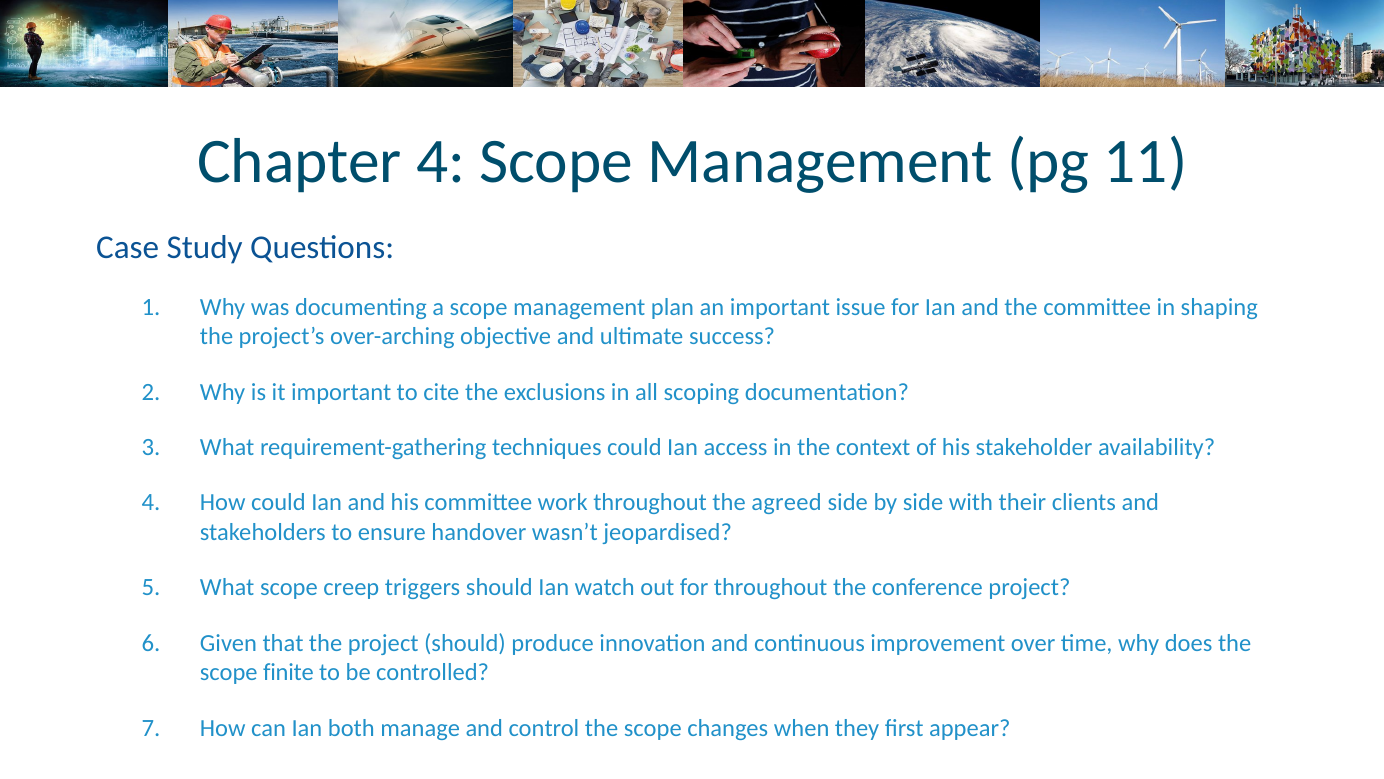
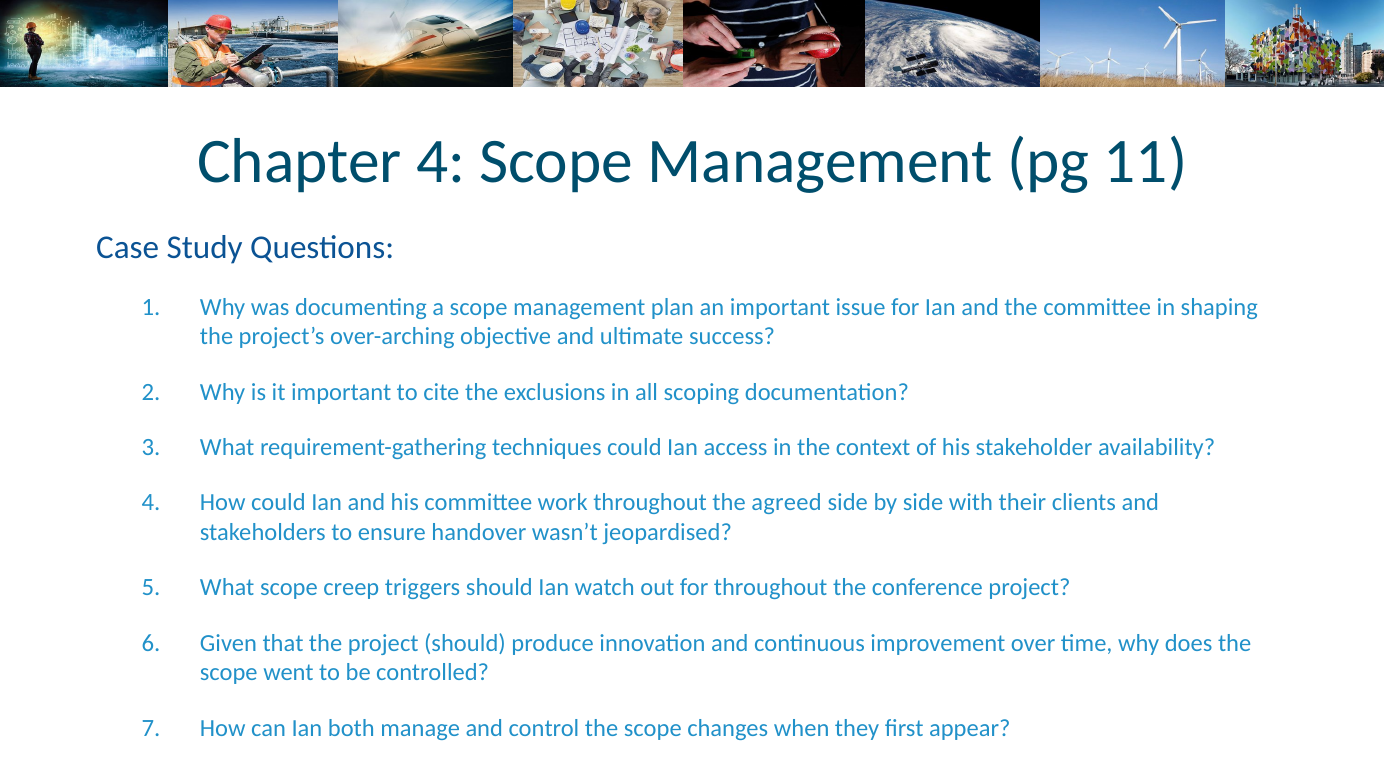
finite: finite -> went
